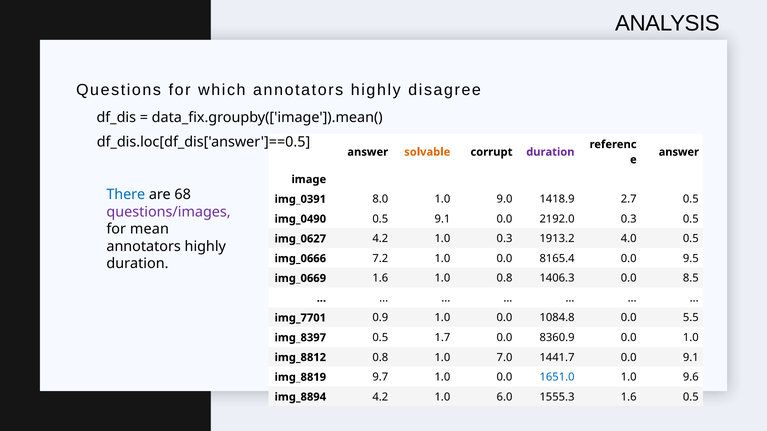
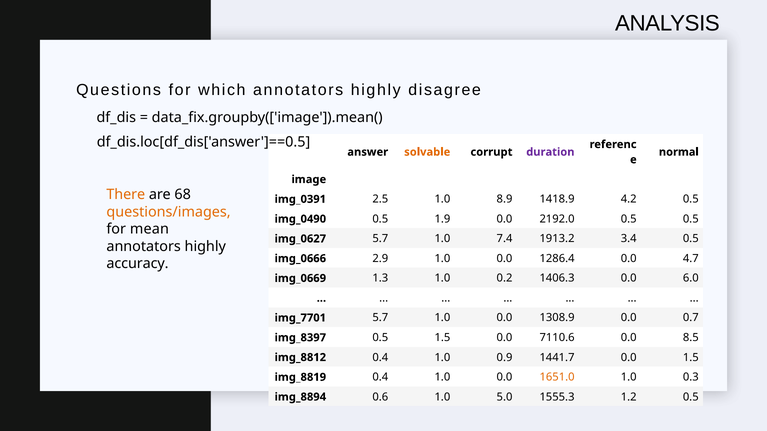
answer at (679, 152): answer -> normal
There colour: blue -> orange
8.0: 8.0 -> 2.5
9.0: 9.0 -> 8.9
2.7: 2.7 -> 4.2
questions/images colour: purple -> orange
0.5 9.1: 9.1 -> 1.9
2192.0 0.3: 0.3 -> 0.5
4.2 at (380, 239): 4.2 -> 5.7
1.0 0.3: 0.3 -> 7.4
4.0: 4.0 -> 3.4
7.2: 7.2 -> 2.9
8165.4: 8165.4 -> 1286.4
9.5: 9.5 -> 4.7
duration at (137, 264): duration -> accuracy
1.6 at (380, 279): 1.6 -> 1.3
1.0 0.8: 0.8 -> 0.2
8.5: 8.5 -> 6.0
0.9 at (380, 318): 0.9 -> 5.7
1084.8: 1084.8 -> 1308.9
5.5: 5.5 -> 0.7
0.5 1.7: 1.7 -> 1.5
8360.9: 8360.9 -> 7110.6
0.0 1.0: 1.0 -> 8.5
0.8 at (380, 358): 0.8 -> 0.4
7.0: 7.0 -> 0.9
0.0 9.1: 9.1 -> 1.5
9.7 at (380, 378): 9.7 -> 0.4
1651.0 colour: blue -> orange
9.6: 9.6 -> 0.3
4.2 at (380, 397): 4.2 -> 0.6
6.0: 6.0 -> 5.0
1555.3 1.6: 1.6 -> 1.2
